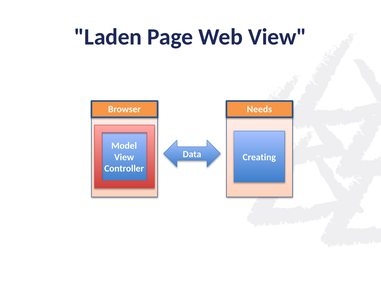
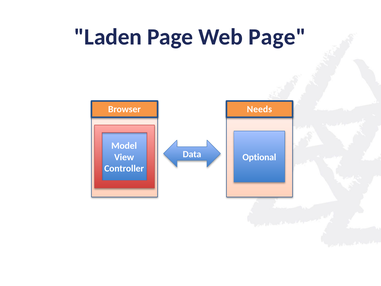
Web View: View -> Page
Creating: Creating -> Optional
